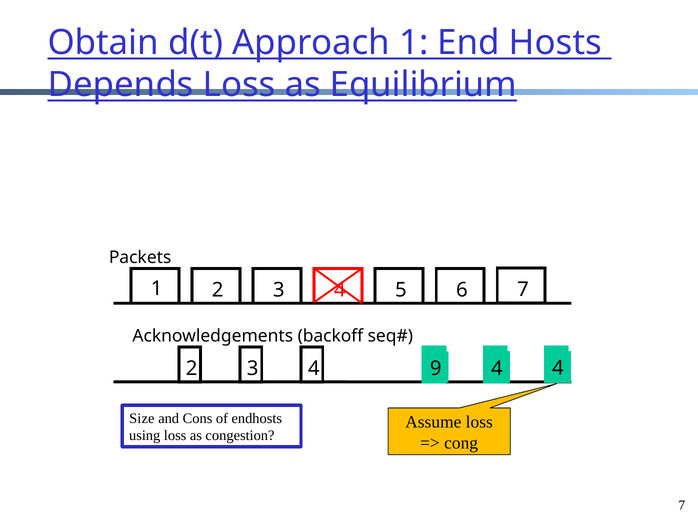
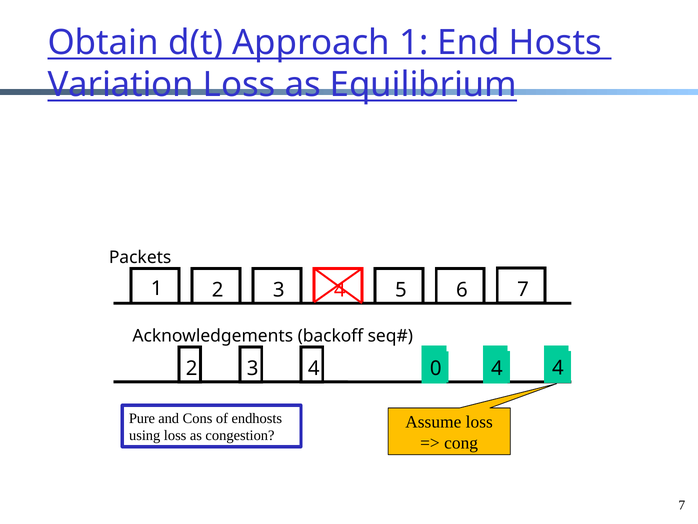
Depends: Depends -> Variation
9: 9 -> 0
Size: Size -> Pure
